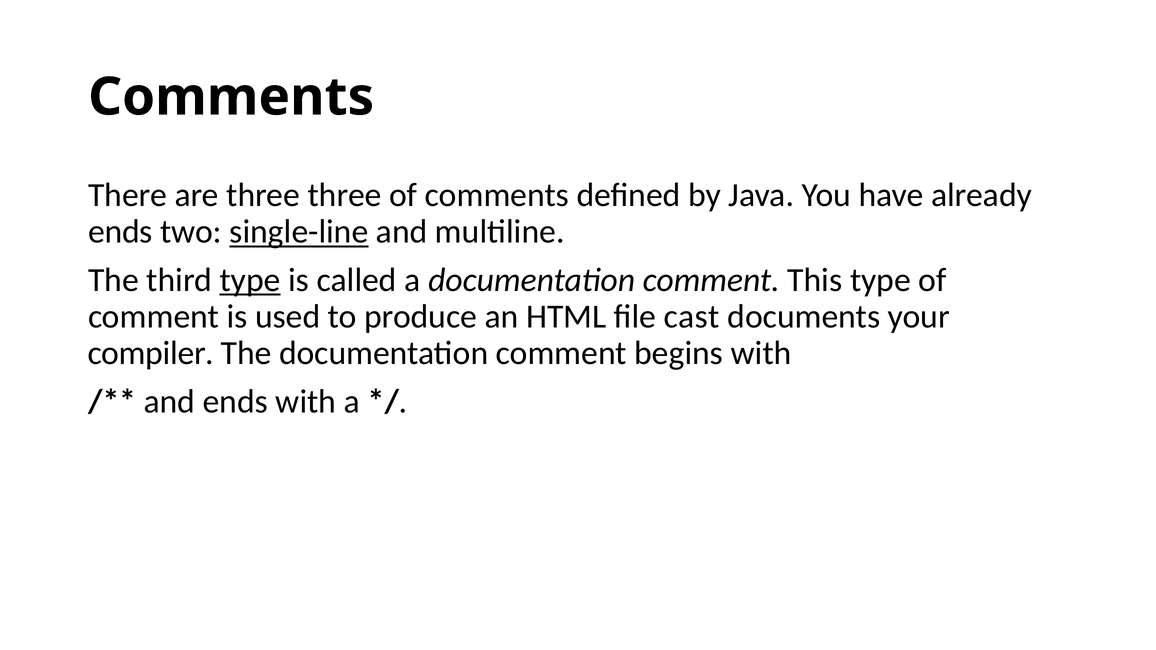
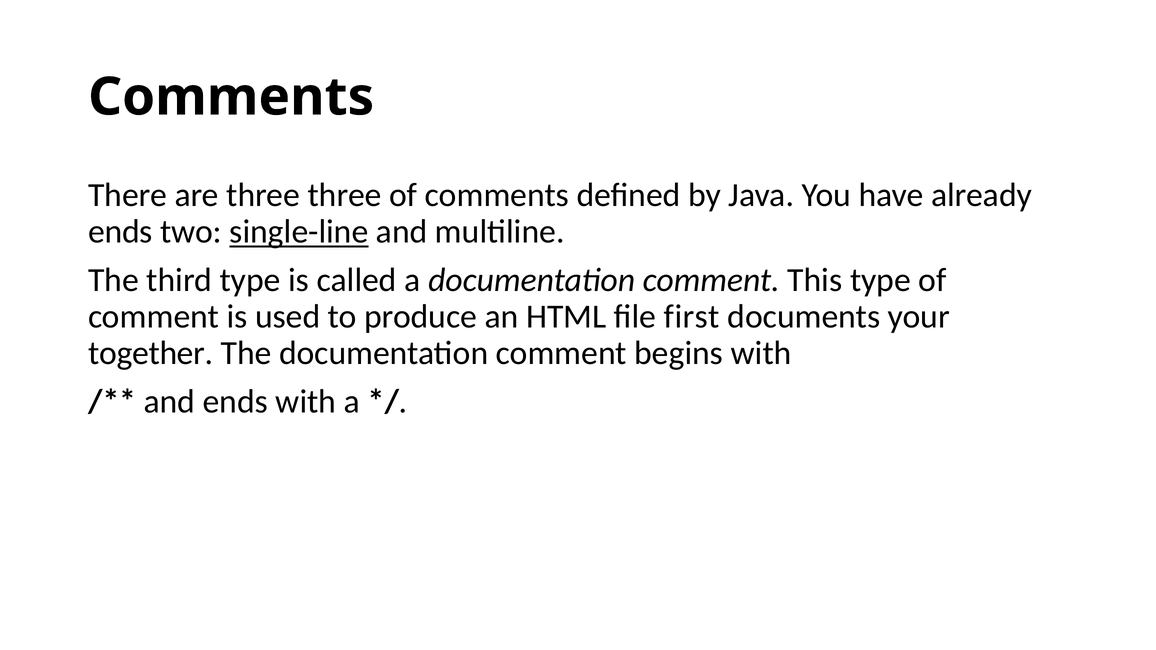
type at (250, 280) underline: present -> none
cast: cast -> first
compiler: compiler -> together
